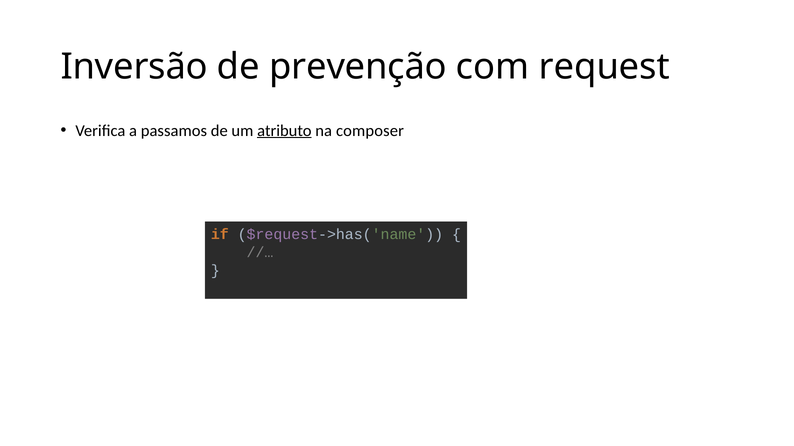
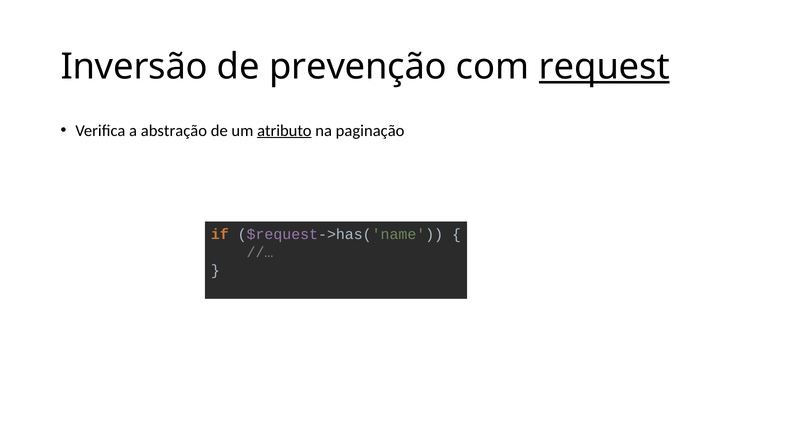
request underline: none -> present
passamos: passamos -> abstração
composer: composer -> paginação
